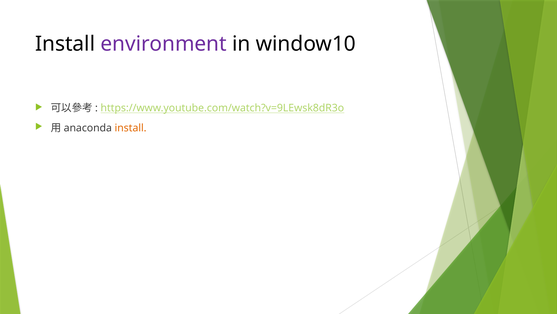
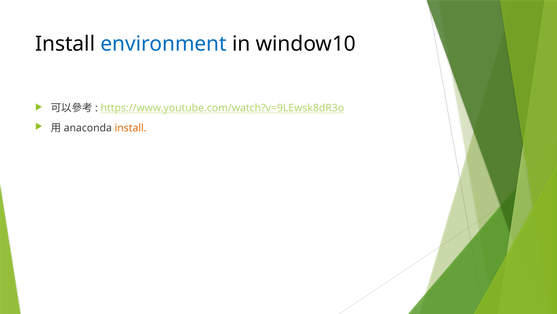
environment colour: purple -> blue
